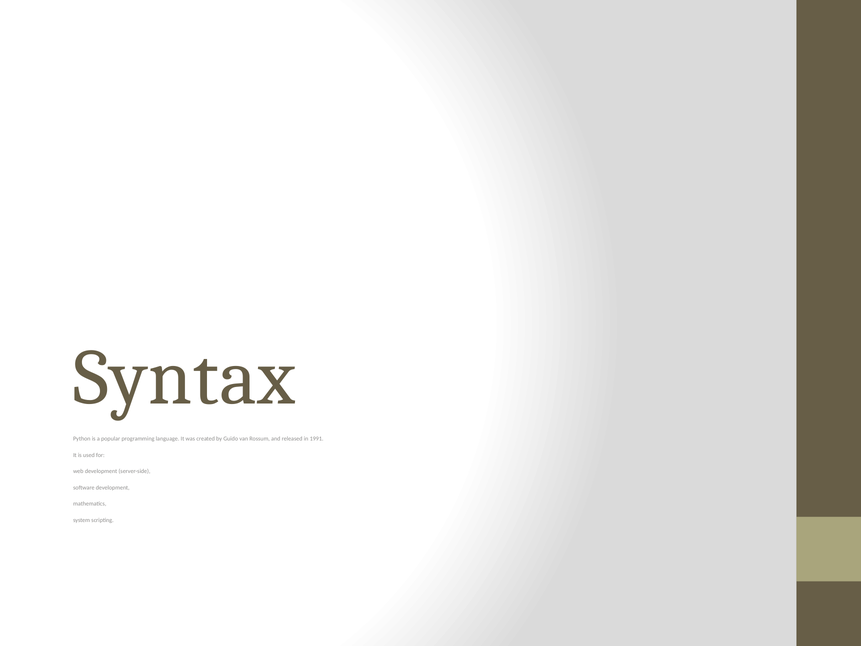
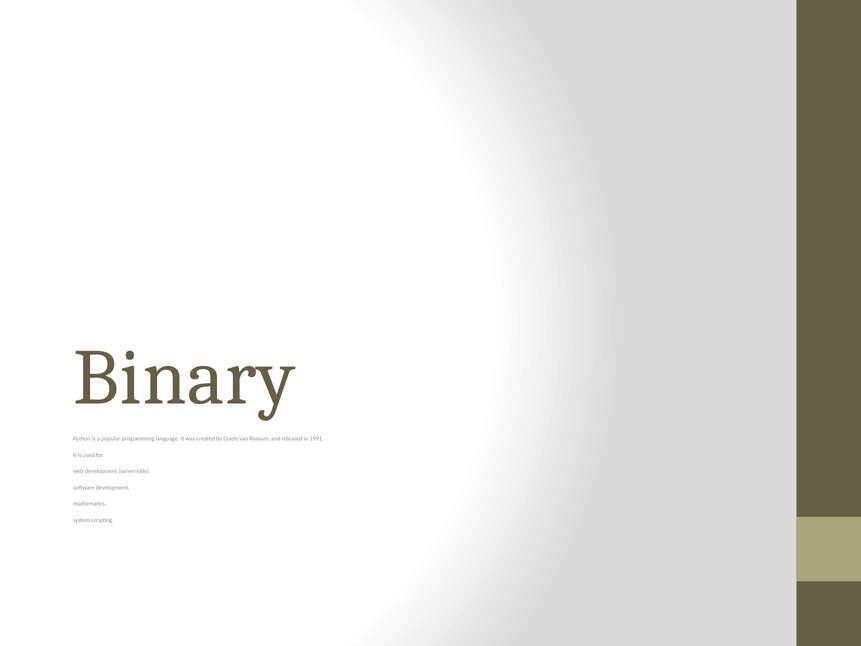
Syntax: Syntax -> Binary
